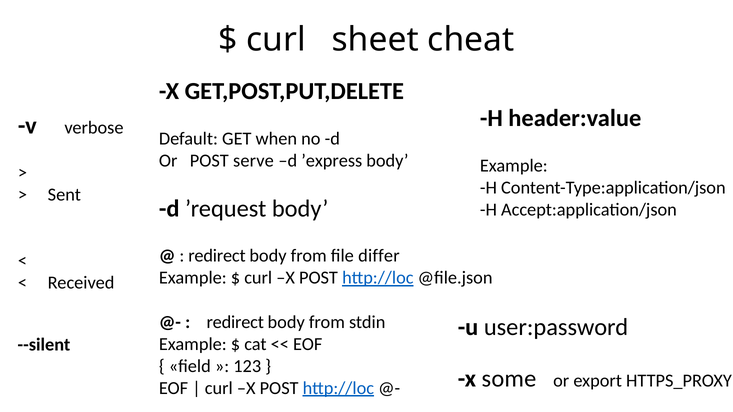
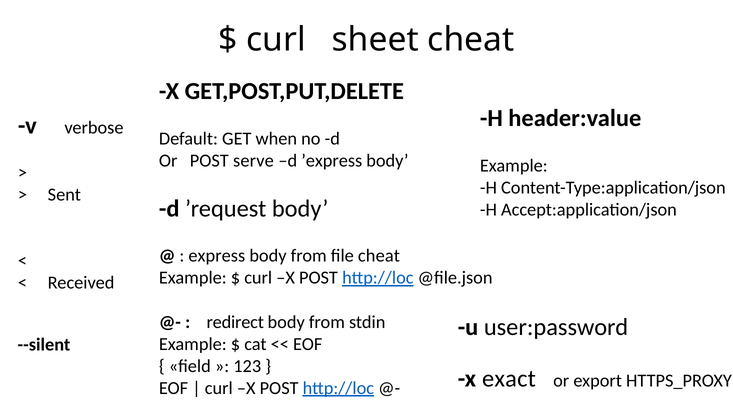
redirect at (217, 256): redirect -> express
file differ: differ -> cheat
some: some -> exact
